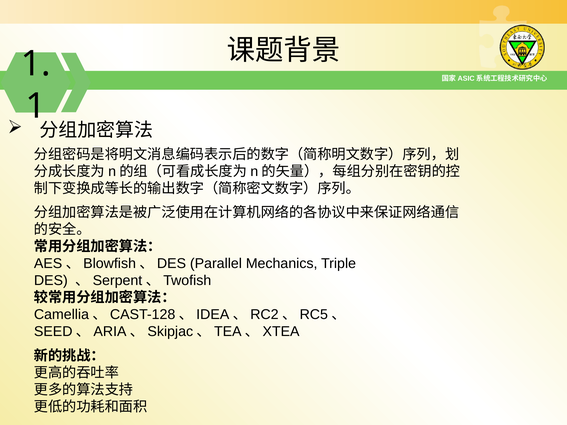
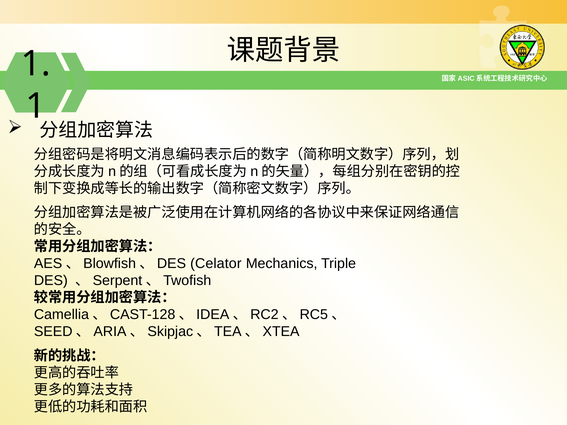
Parallel: Parallel -> Celator
